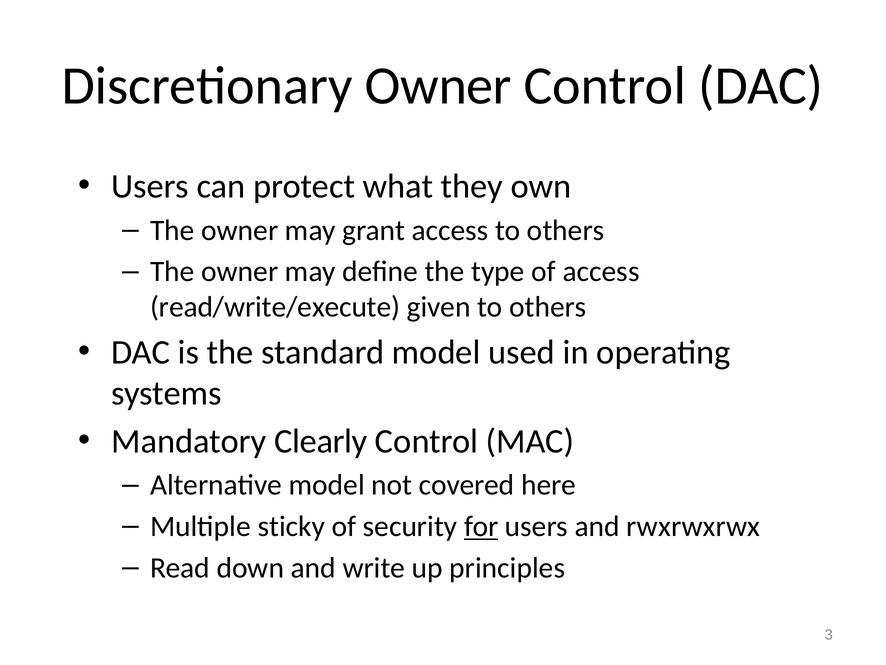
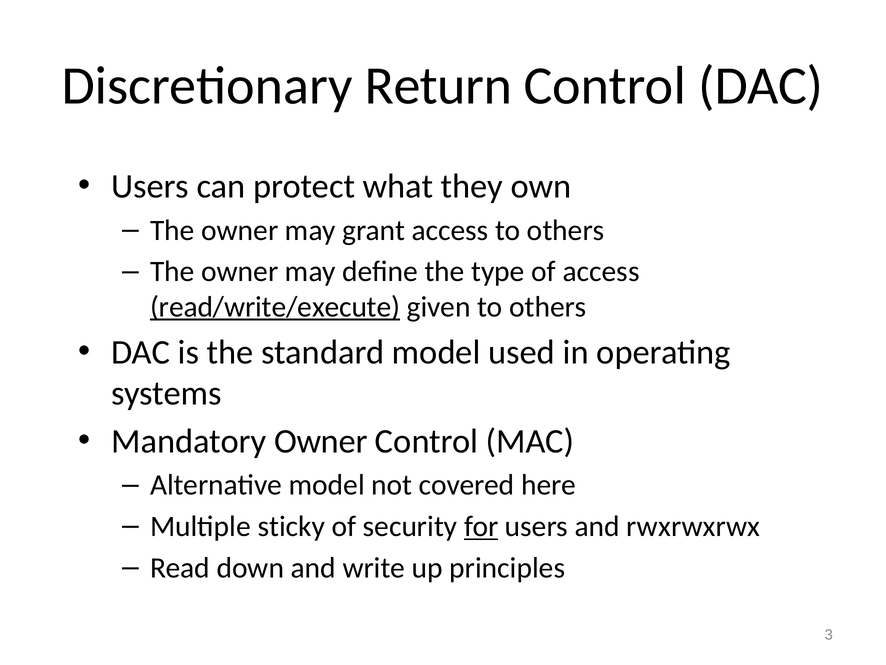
Discretionary Owner: Owner -> Return
read/write/execute underline: none -> present
Mandatory Clearly: Clearly -> Owner
